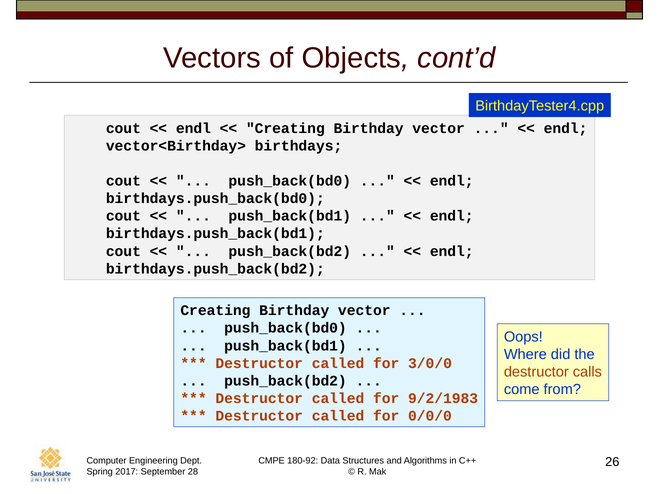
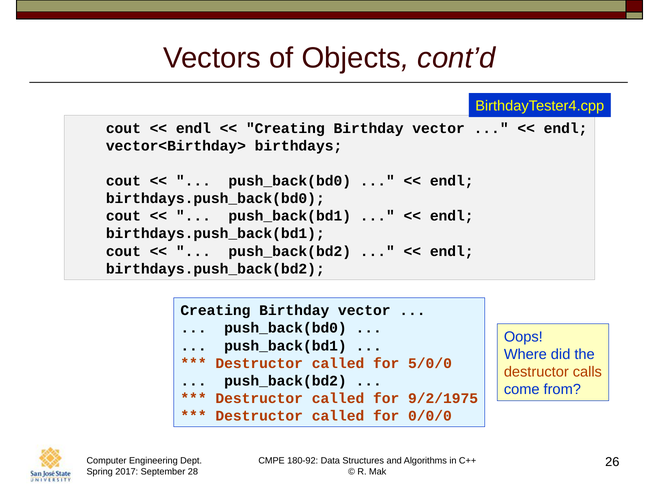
3/0/0: 3/0/0 -> 5/0/0
9/2/1983: 9/2/1983 -> 9/2/1975
